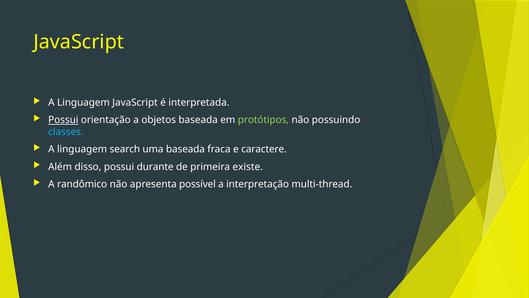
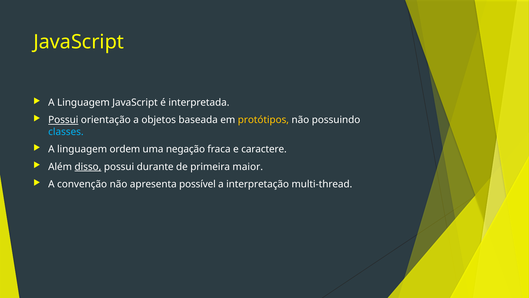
protótipos colour: light green -> yellow
search: search -> ordem
uma baseada: baseada -> negação
disso underline: none -> present
existe: existe -> maior
randômico: randômico -> convenção
